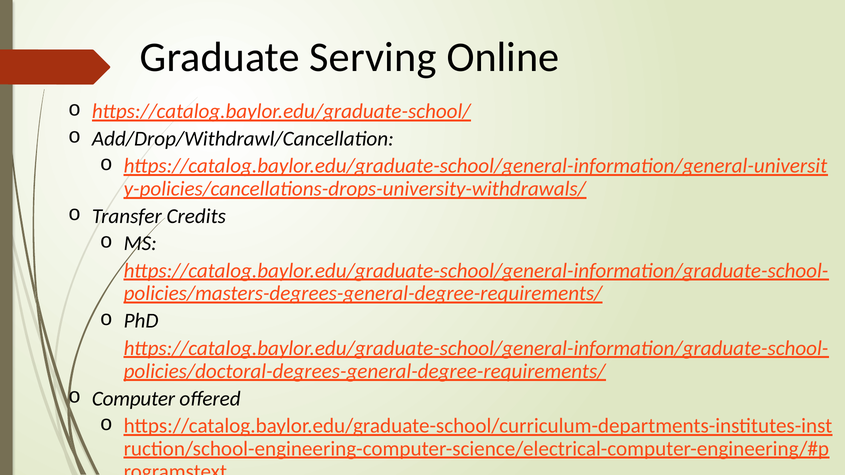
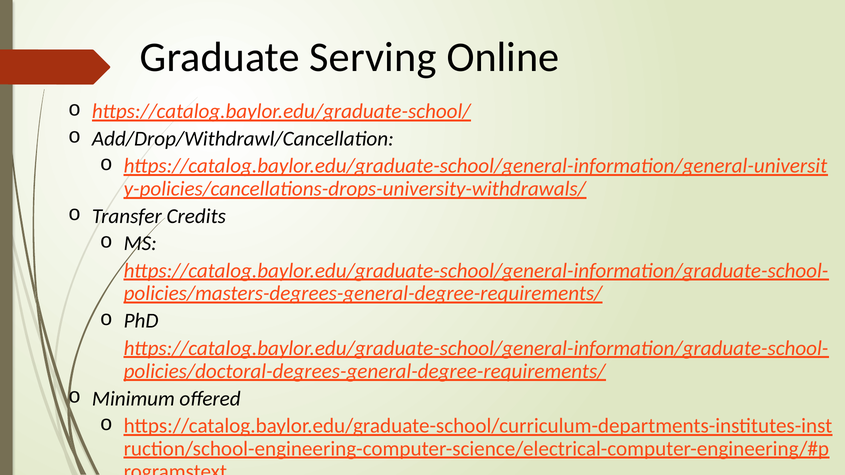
Computer: Computer -> Minimum
